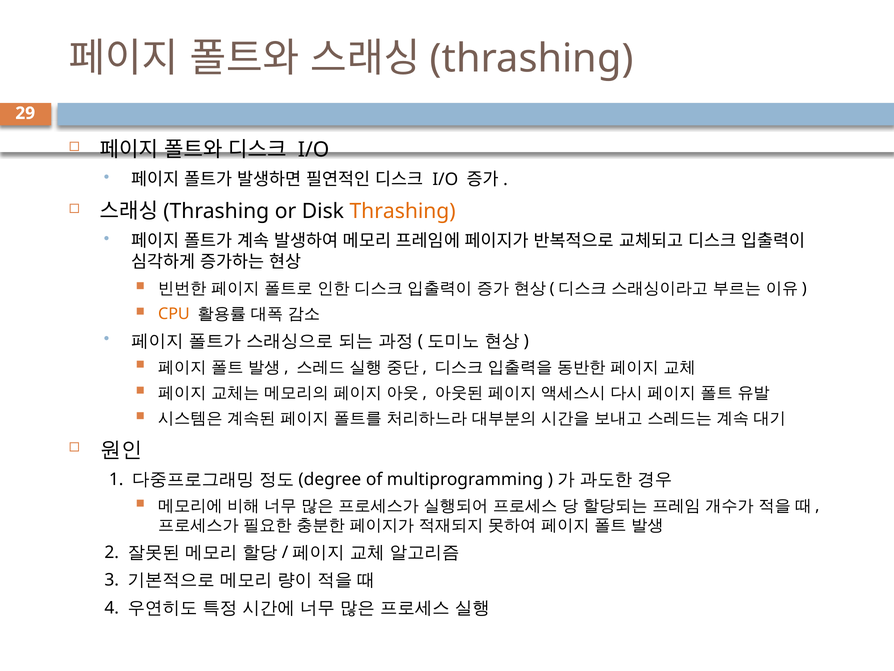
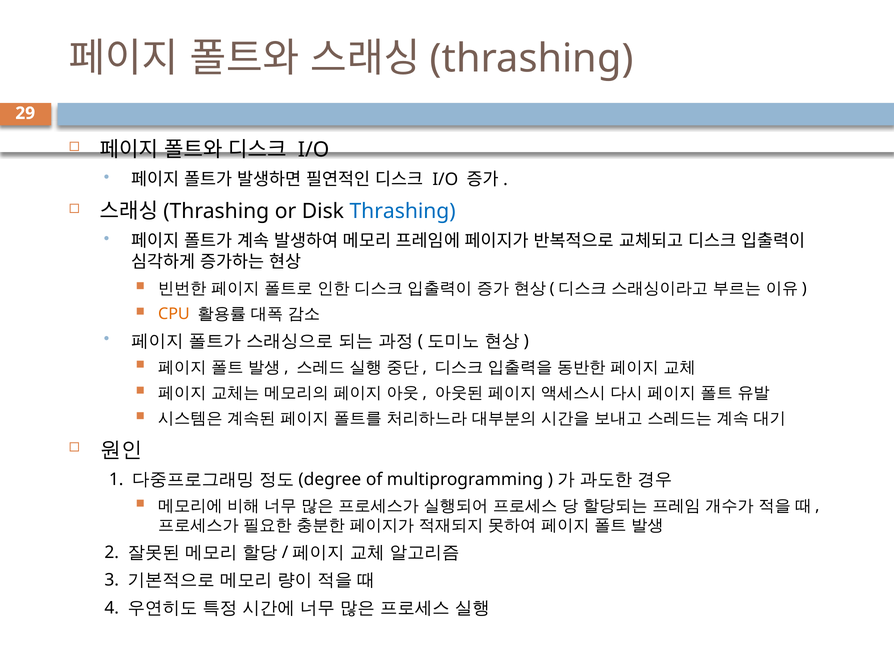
Thrashing at (403, 211) colour: orange -> blue
